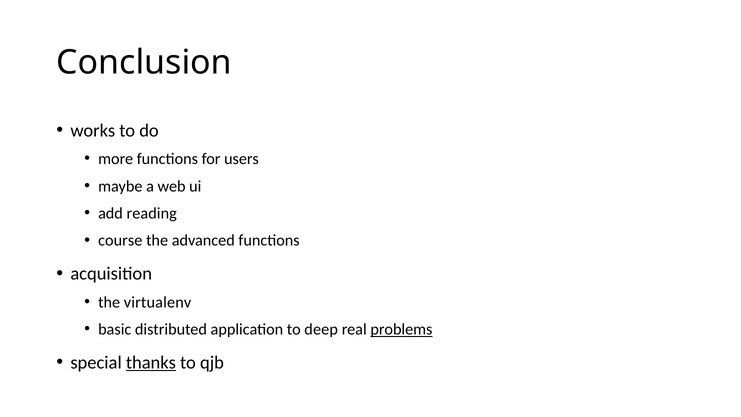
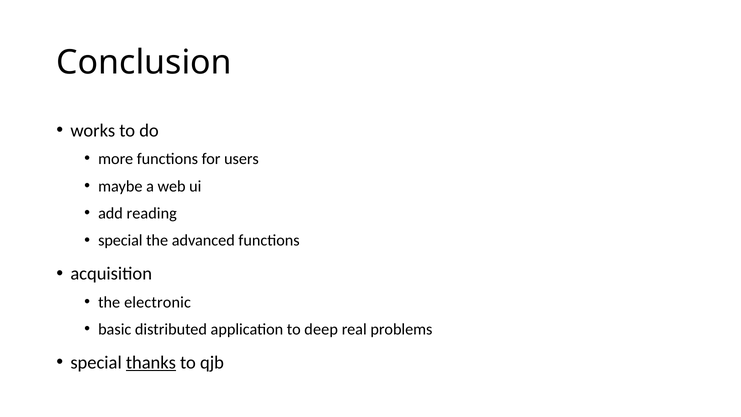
course at (120, 241): course -> special
virtualenv: virtualenv -> electronic
problems underline: present -> none
